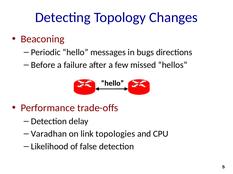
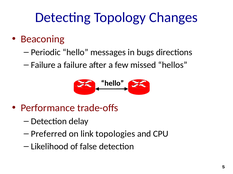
Before at (43, 65): Before -> Failure
Varadhan: Varadhan -> Preferred
